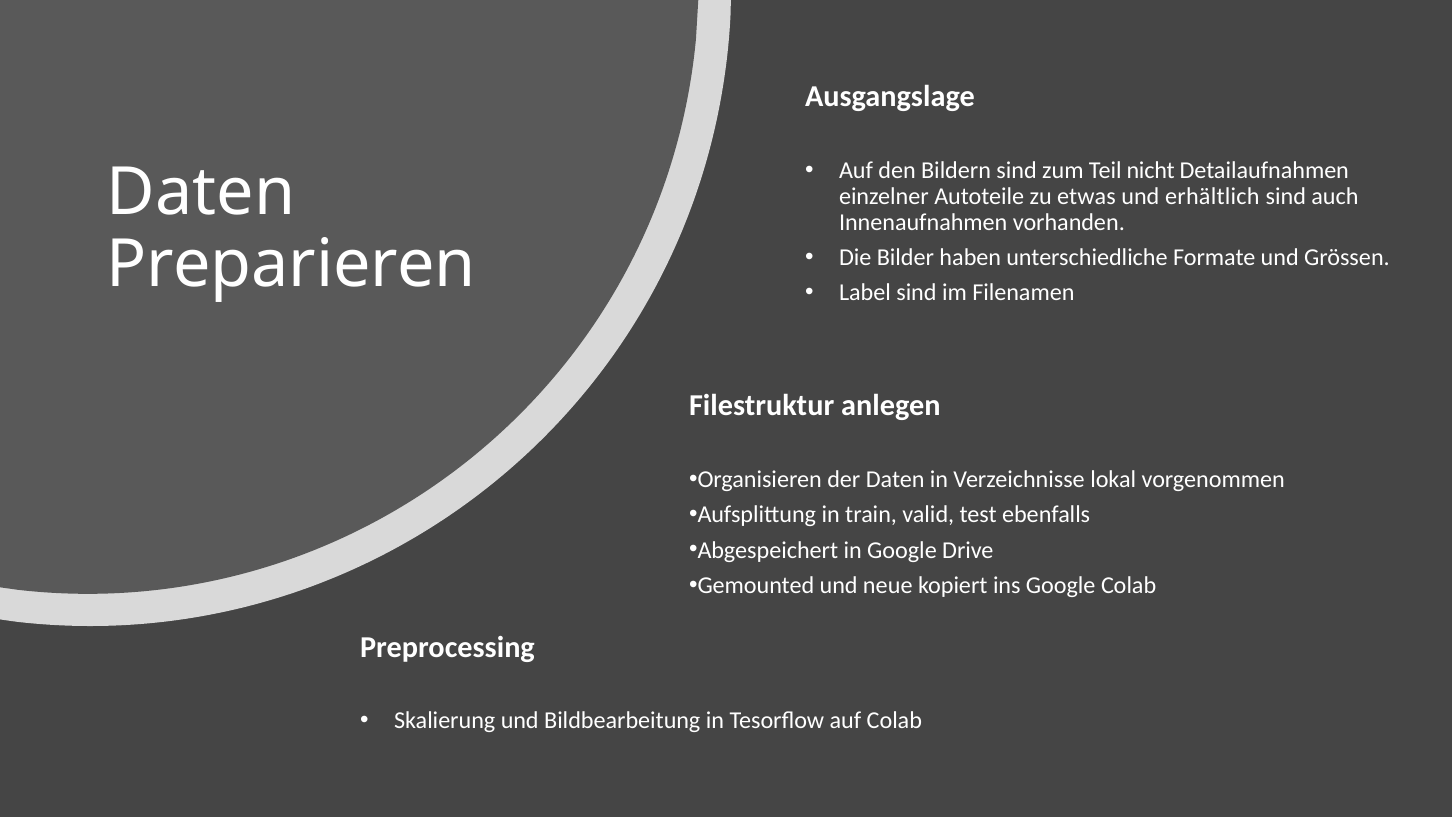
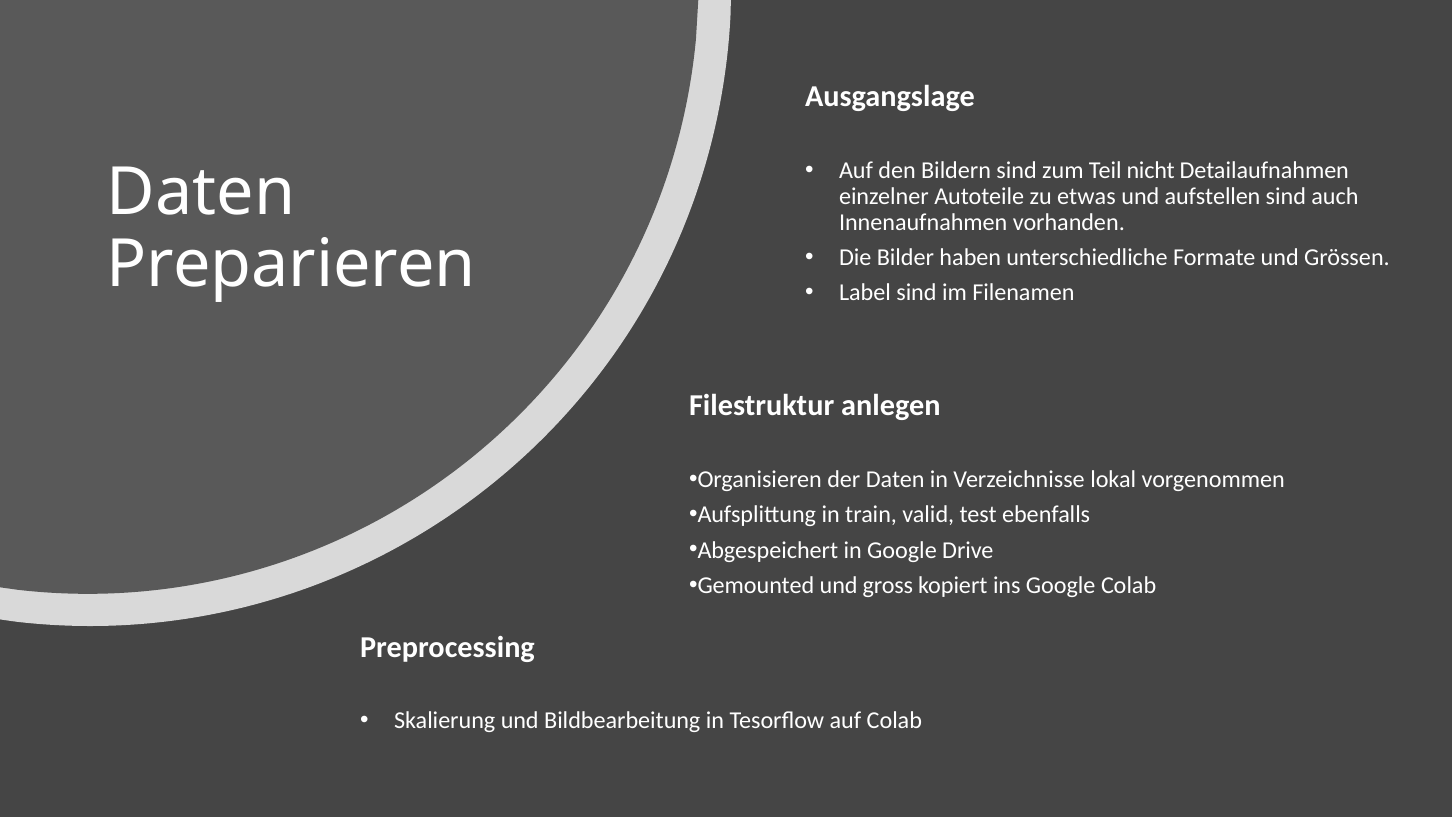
erhältlich: erhältlich -> aufstellen
neue: neue -> gross
